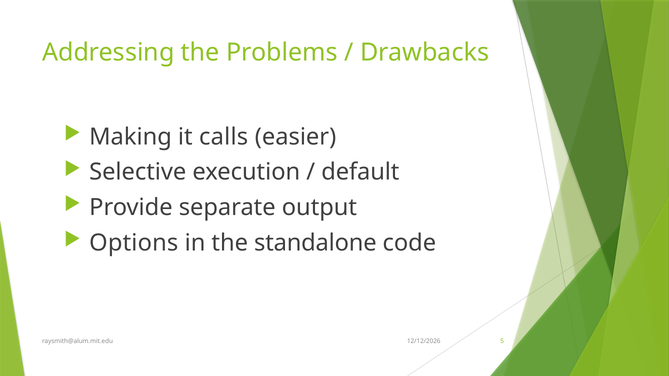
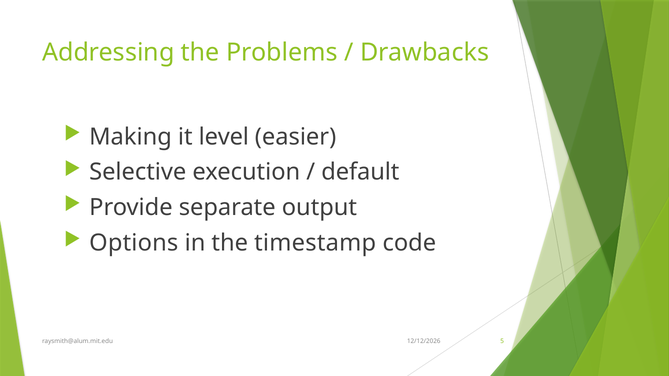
calls: calls -> level
standalone: standalone -> timestamp
